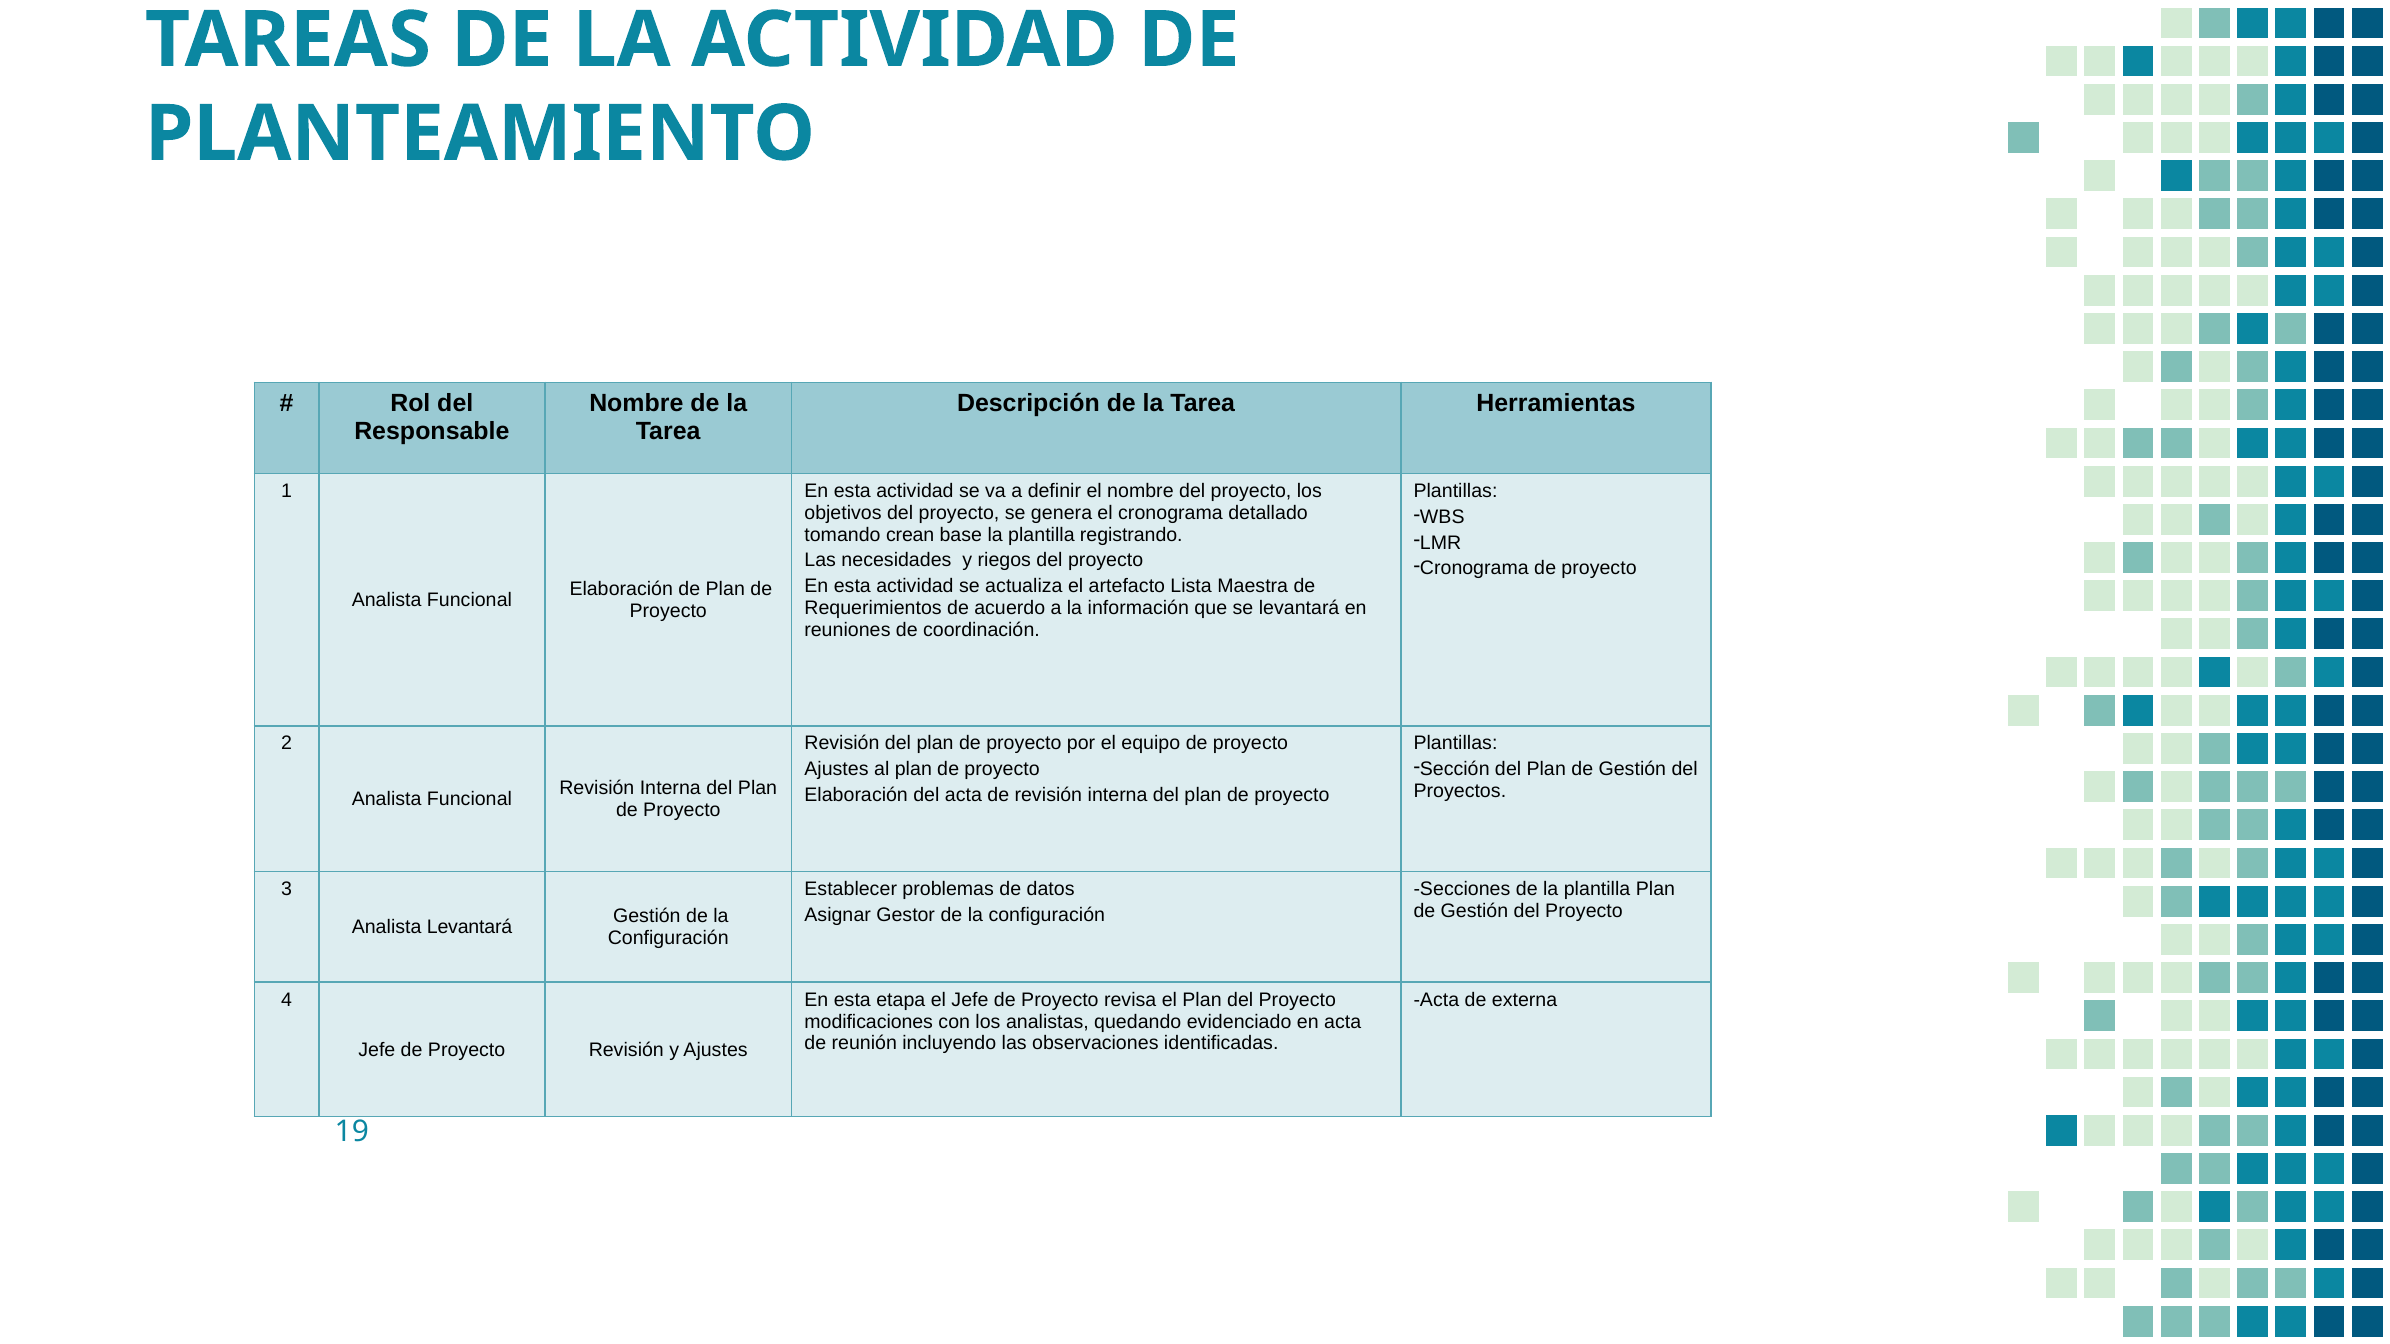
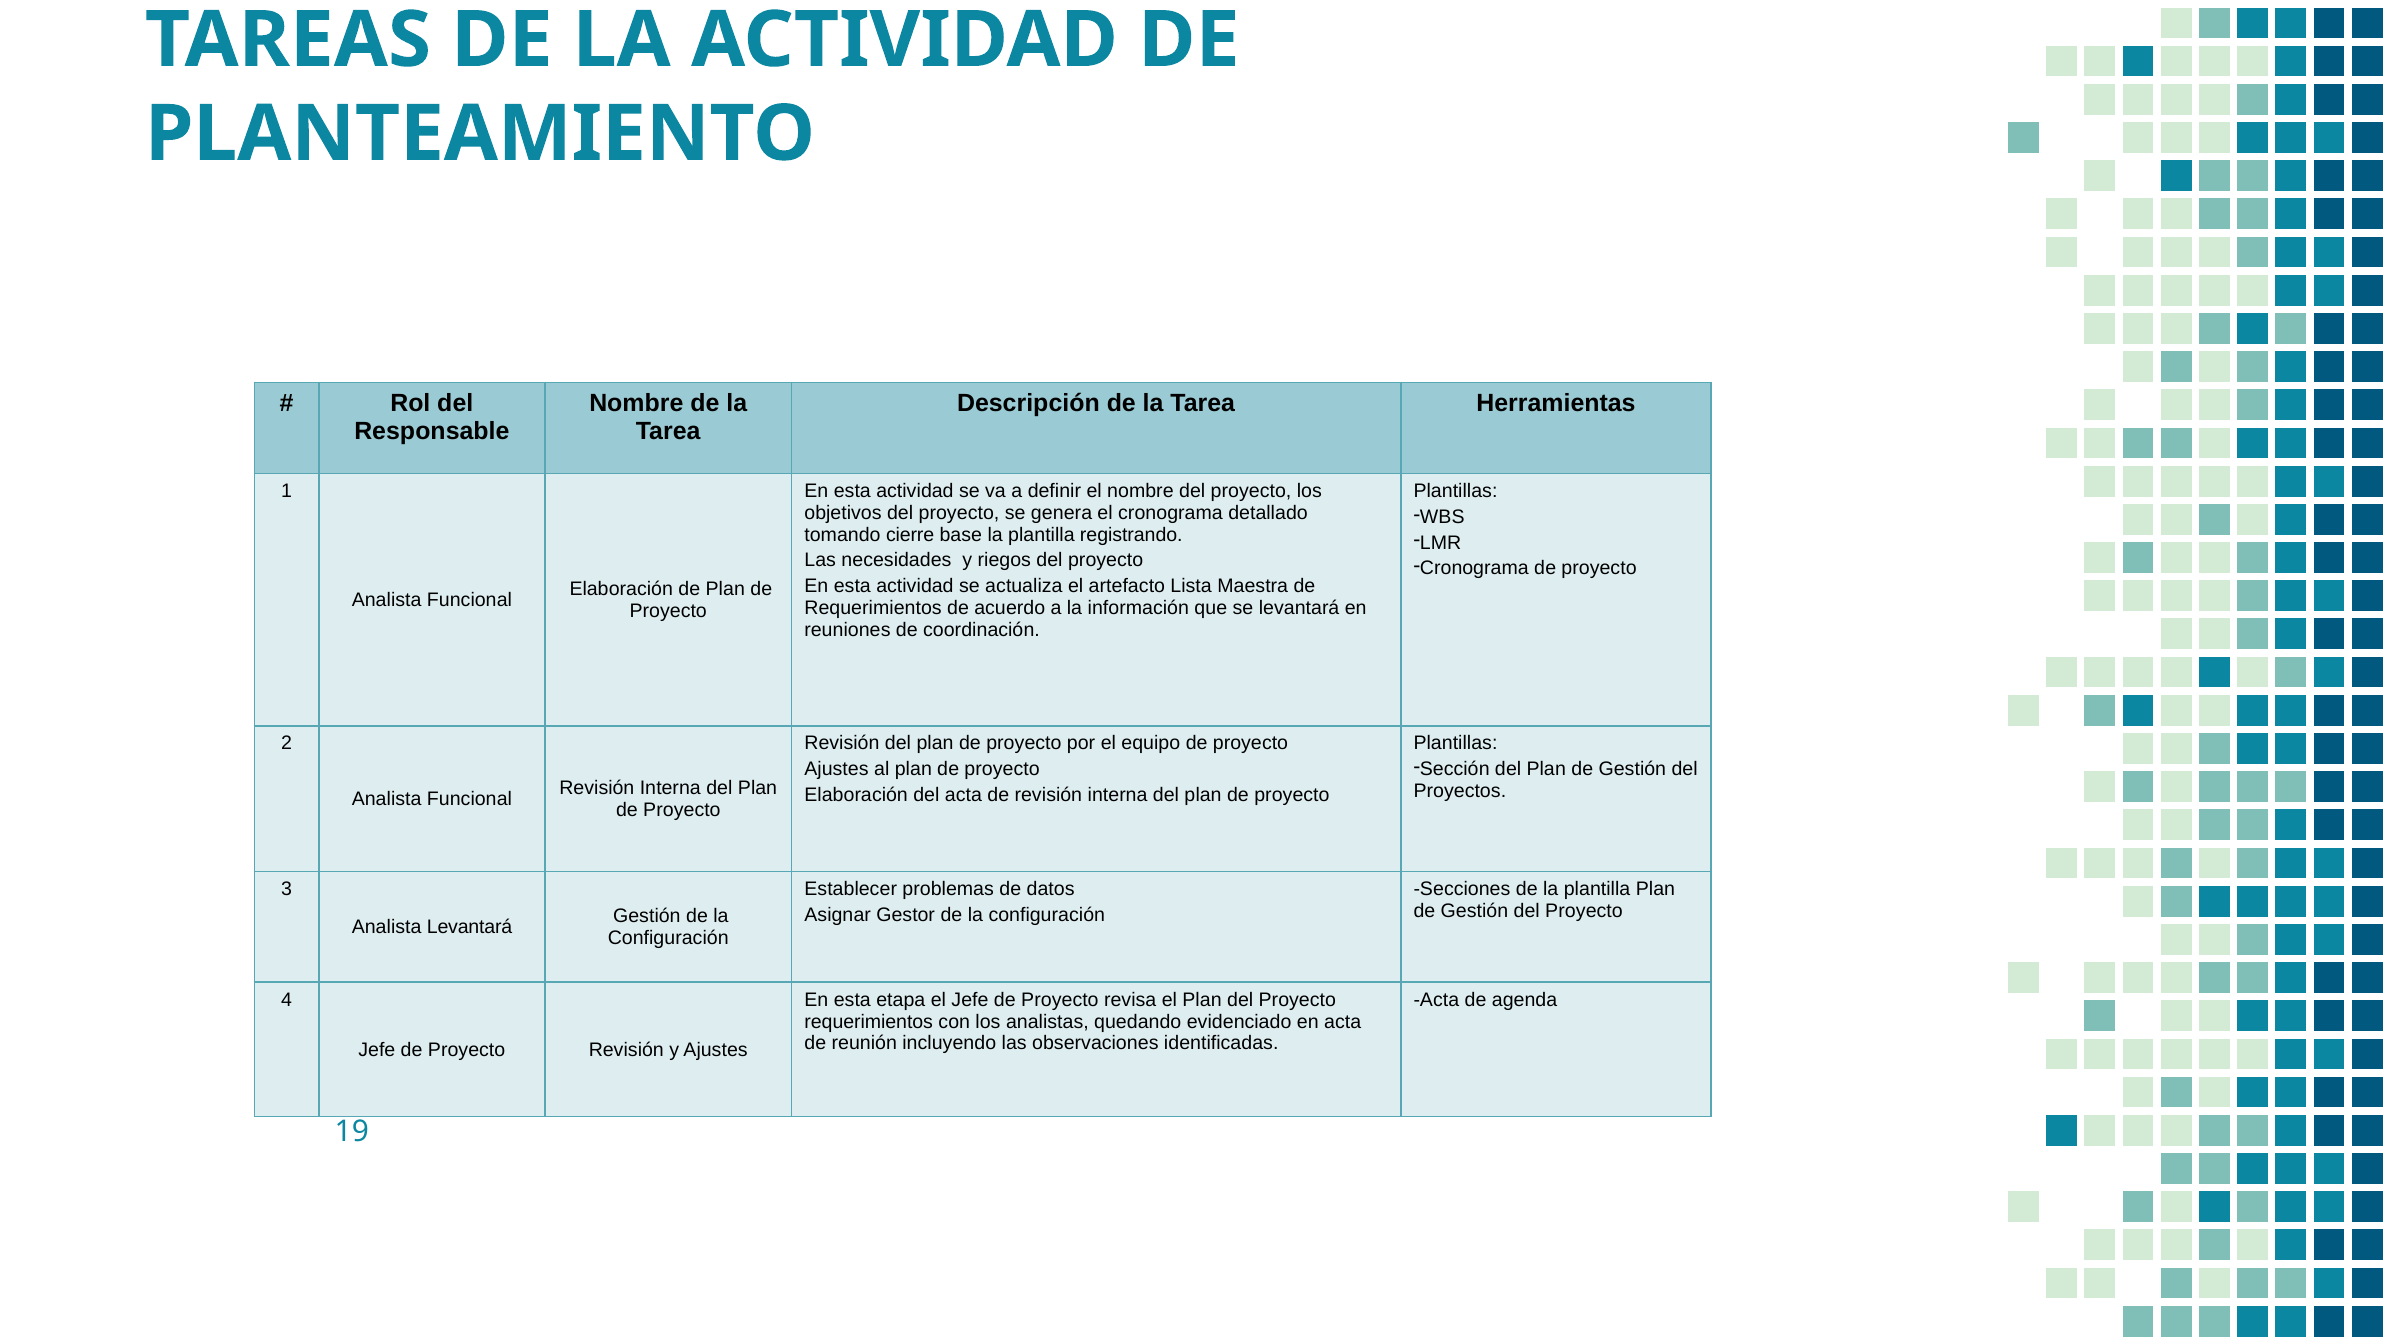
crean: crean -> cierre
externa: externa -> agenda
modificaciones at (869, 1022): modificaciones -> requerimientos
